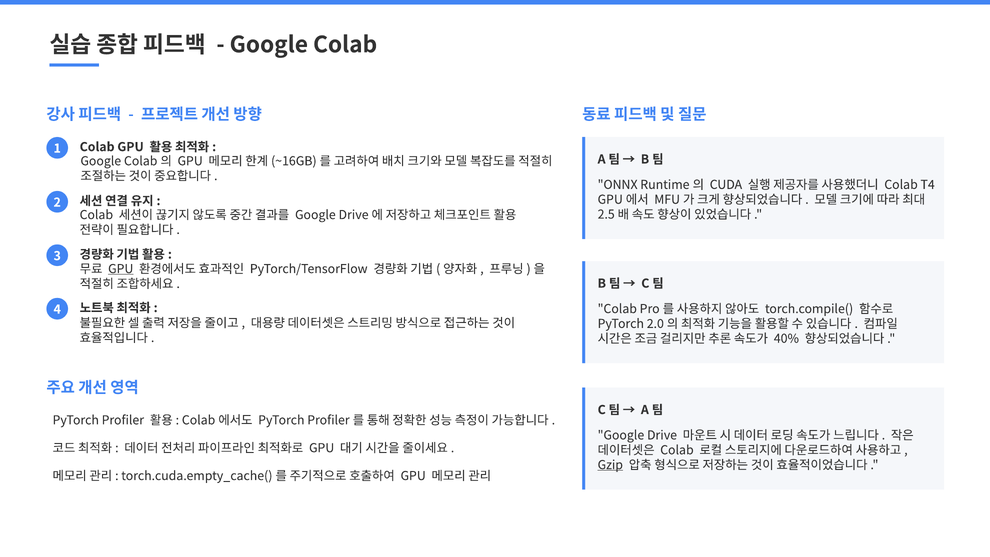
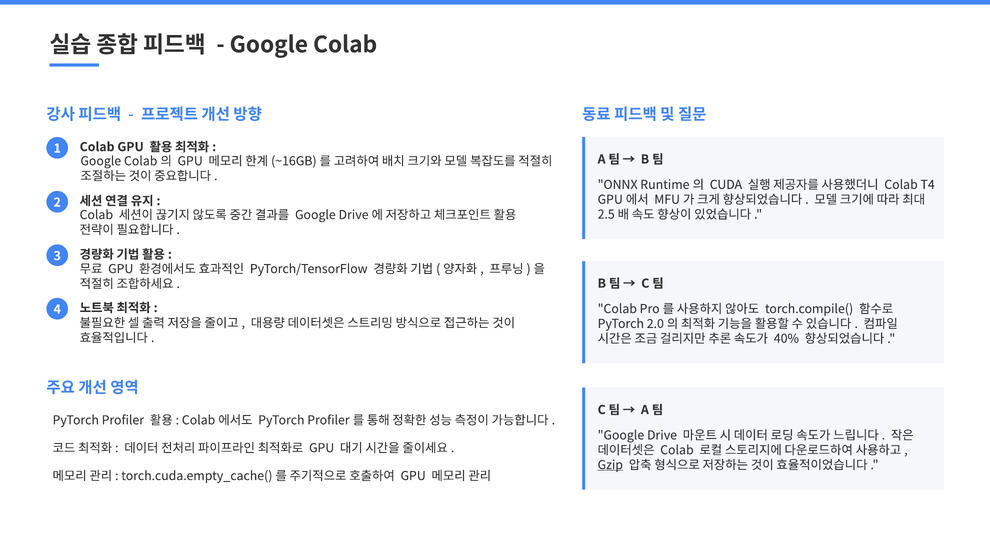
GPU at (121, 269) underline: present -> none
